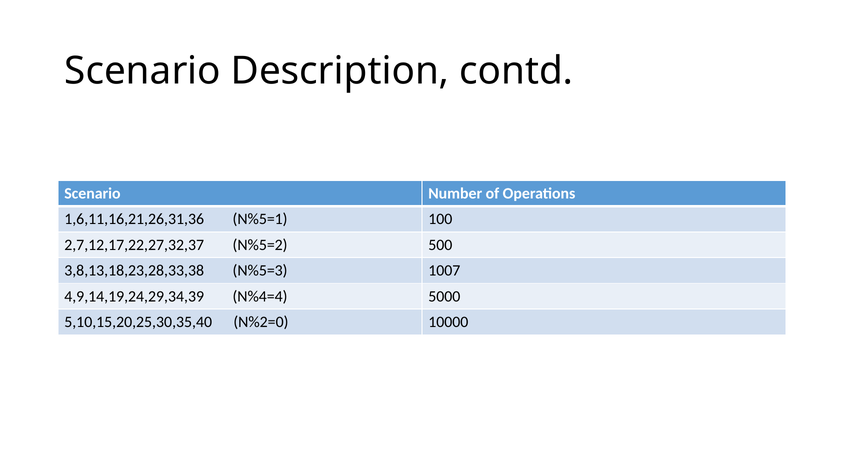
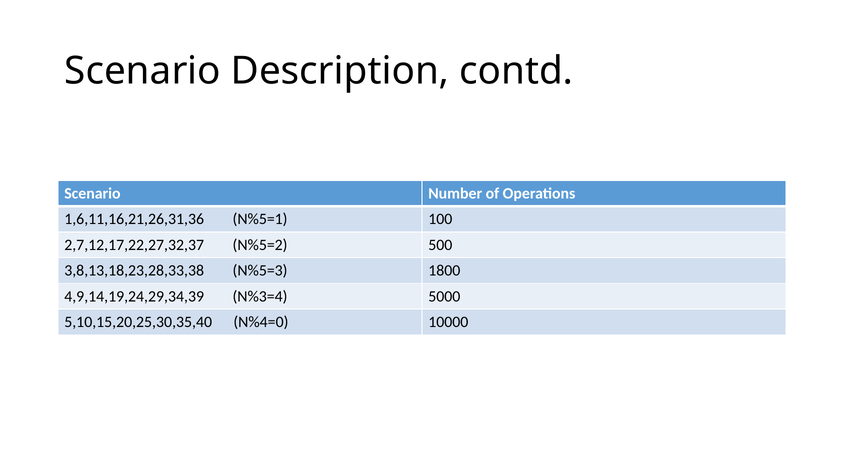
1007: 1007 -> 1800
N%4=4: N%4=4 -> N%3=4
N%2=0: N%2=0 -> N%4=0
